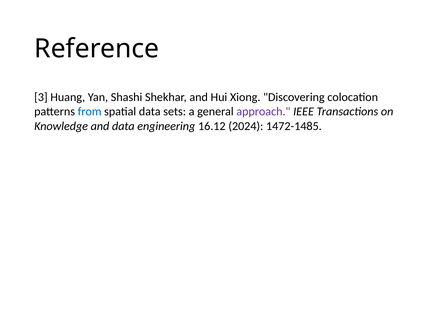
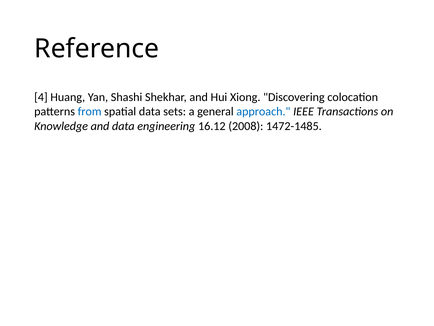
3: 3 -> 4
approach colour: purple -> blue
2024: 2024 -> 2008
